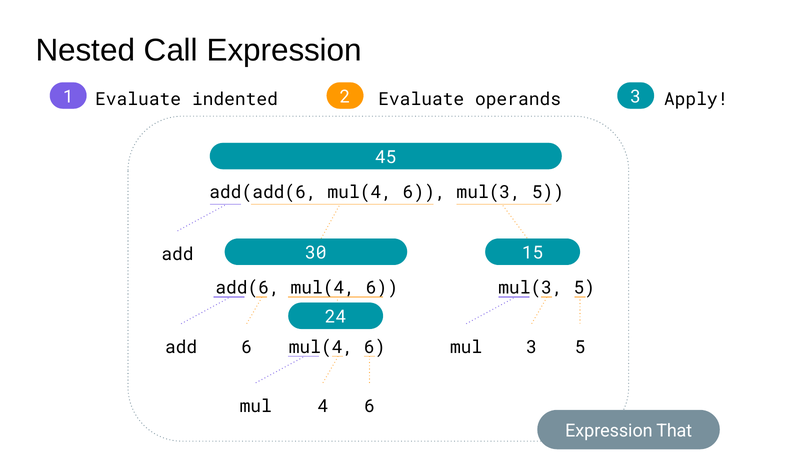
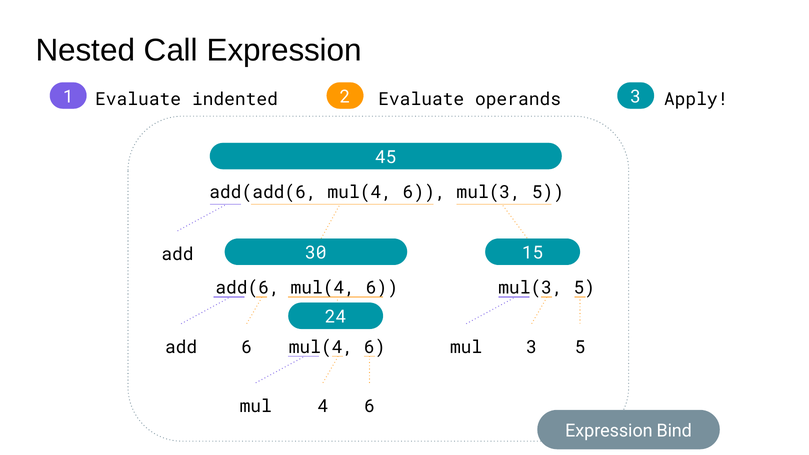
That: That -> Bind
